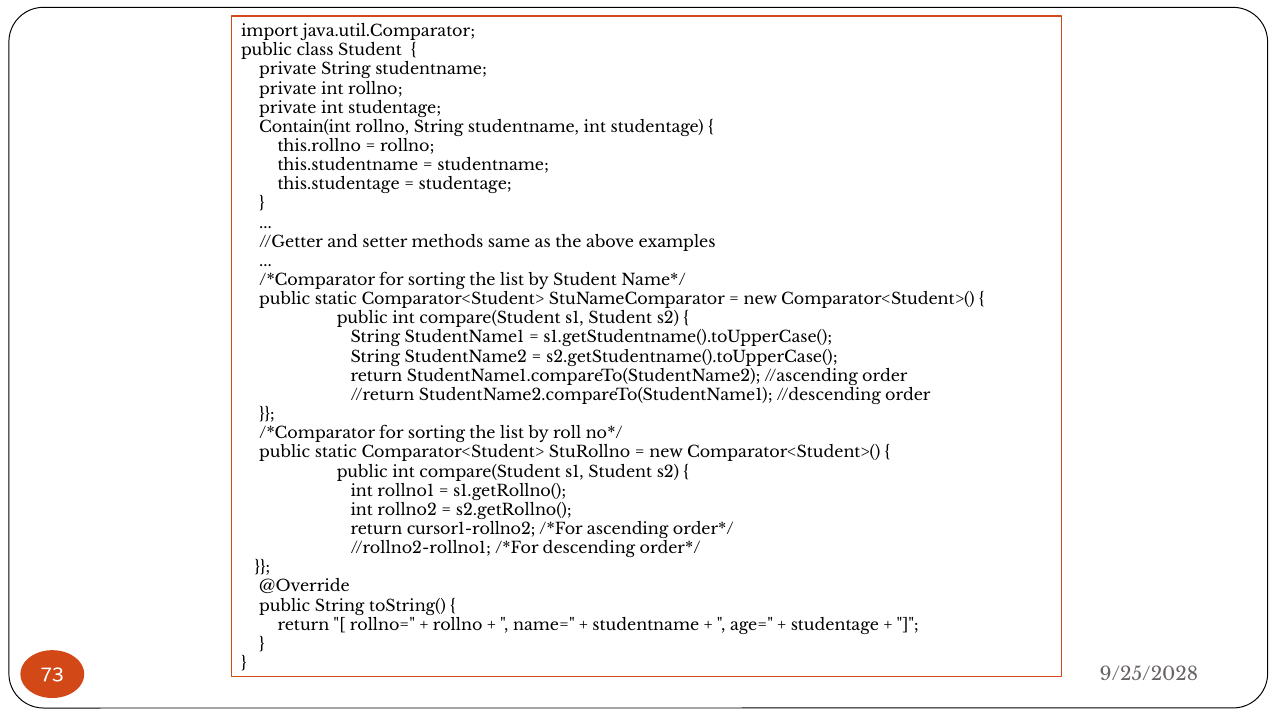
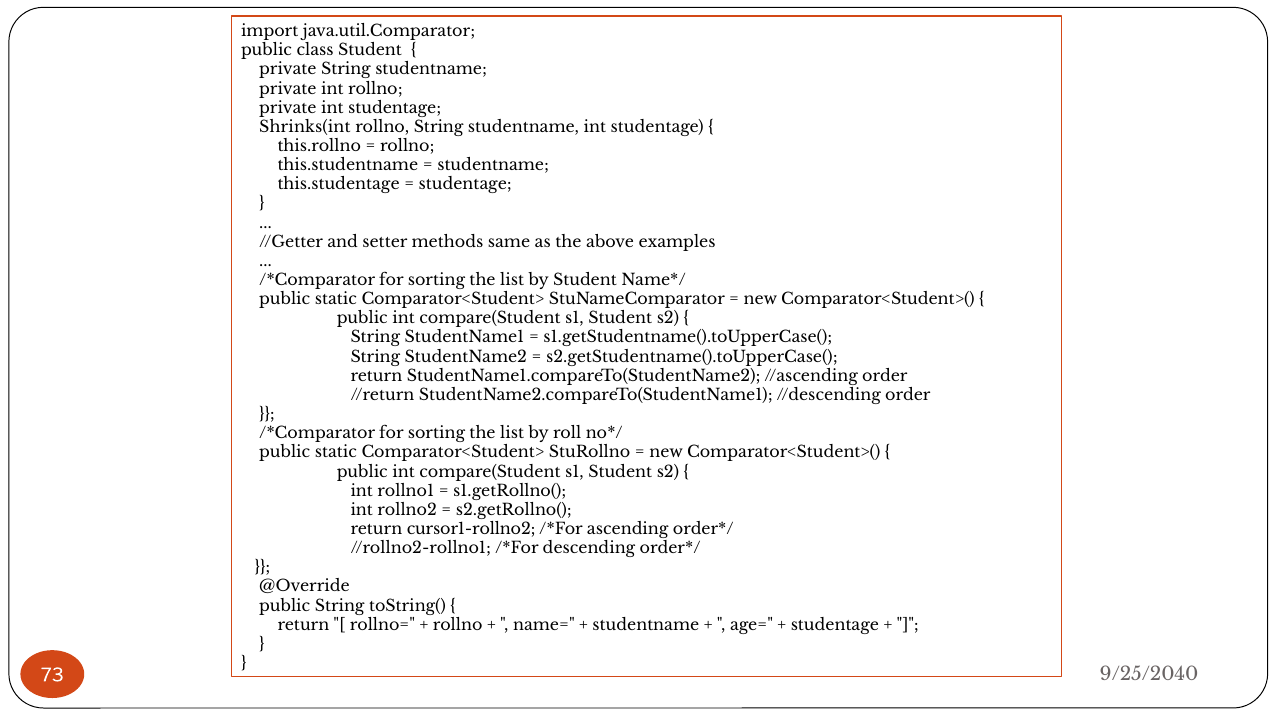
Contain(int: Contain(int -> Shrinks(int
9/25/2028: 9/25/2028 -> 9/25/2040
